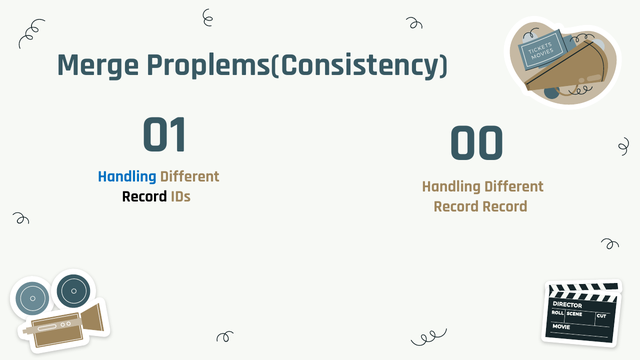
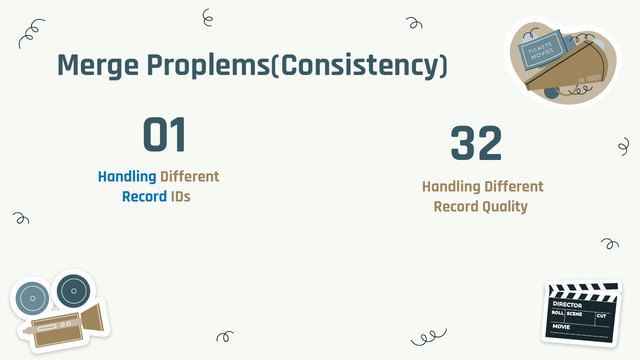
00: 00 -> 32
Record at (145, 197) colour: black -> blue
Record Record: Record -> Quality
